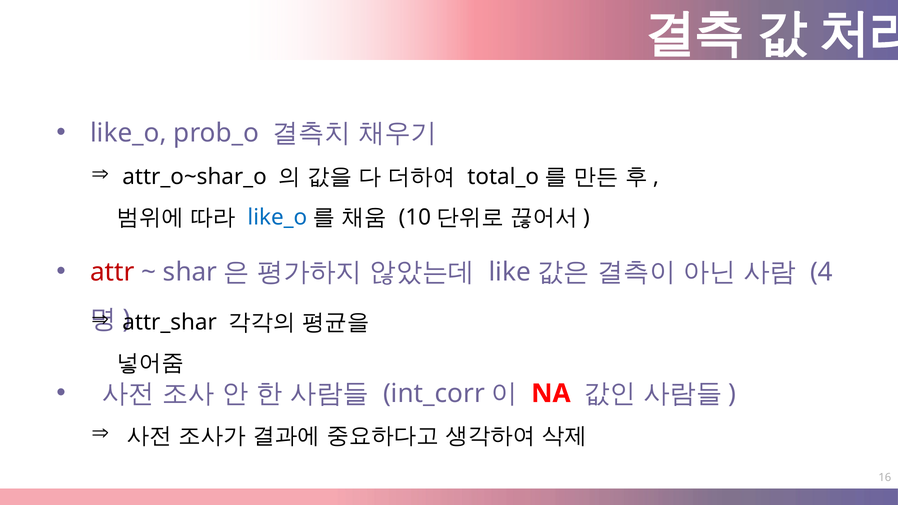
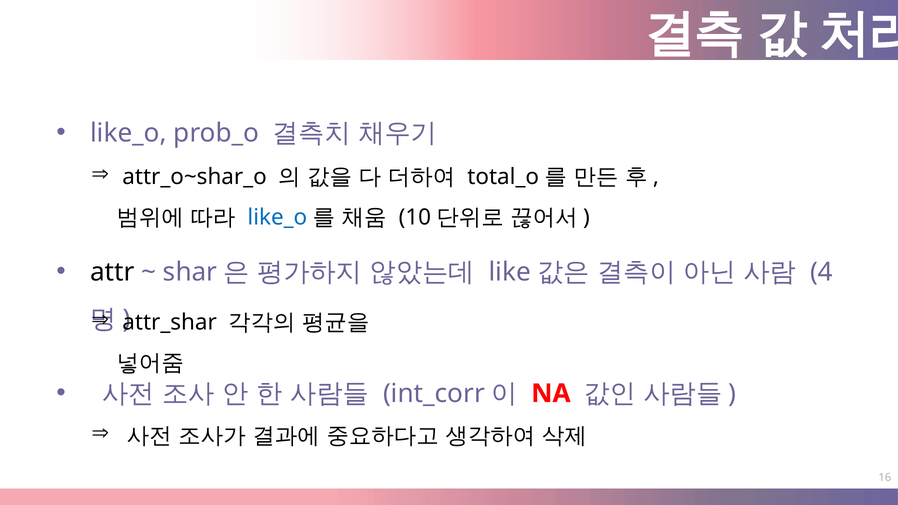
attr colour: red -> black
